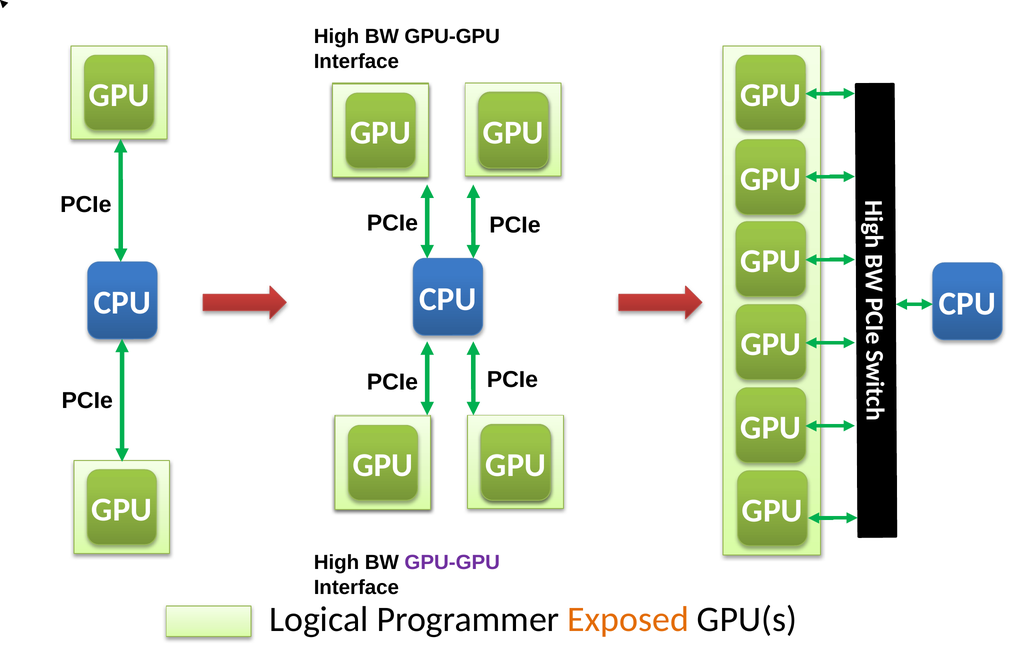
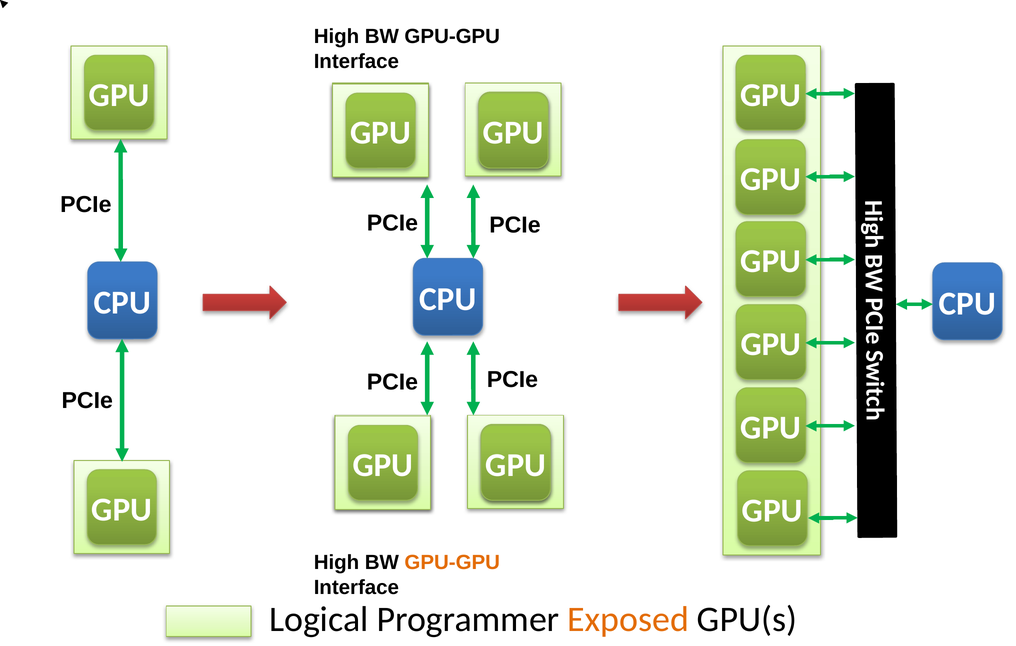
GPU-GPU at (452, 563) colour: purple -> orange
